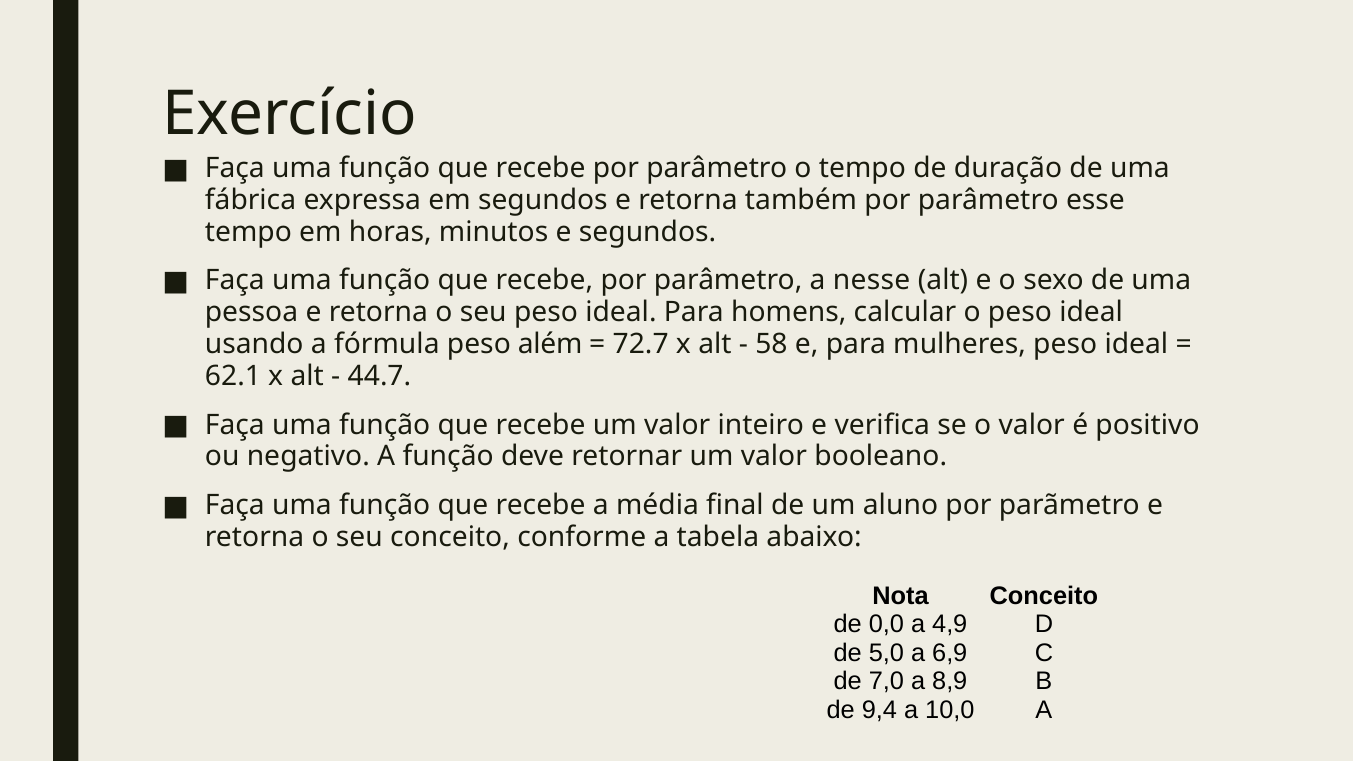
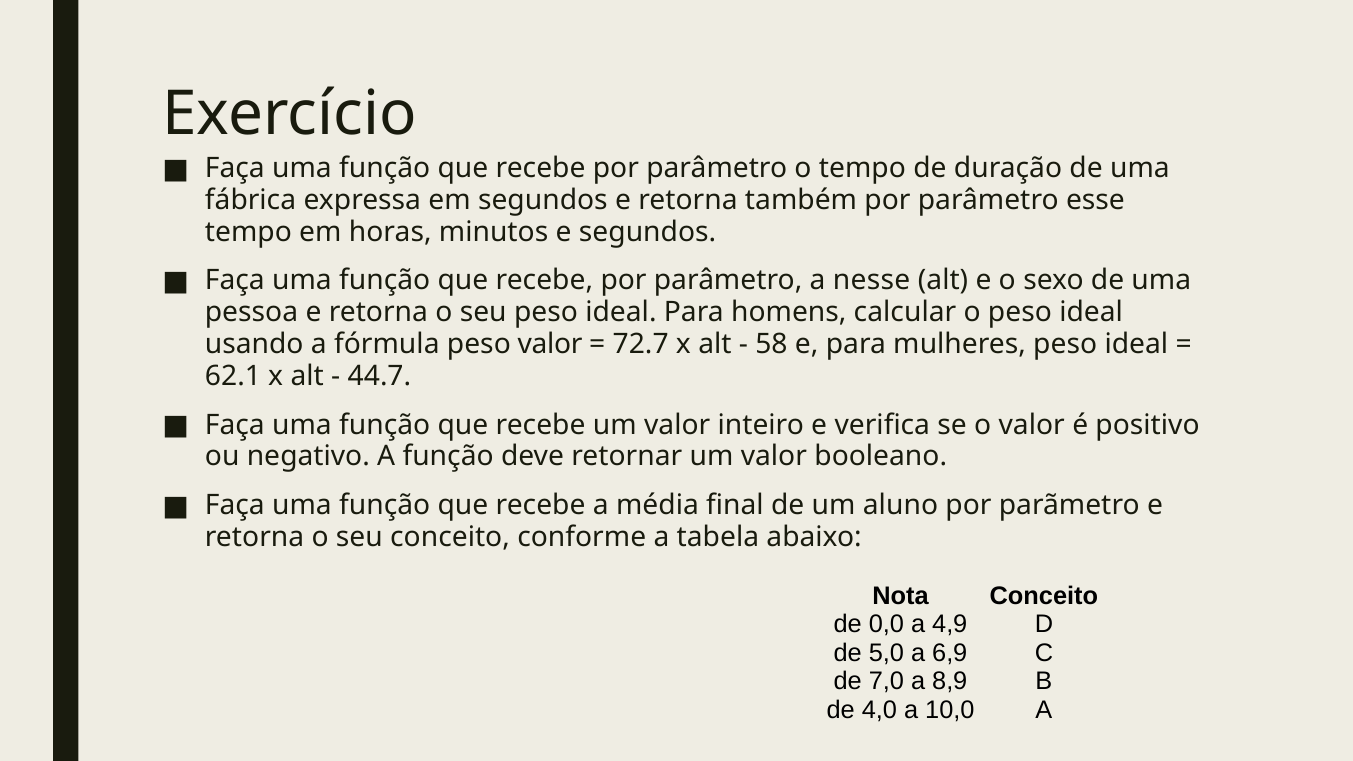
peso além: além -> valor
9,4: 9,4 -> 4,0
